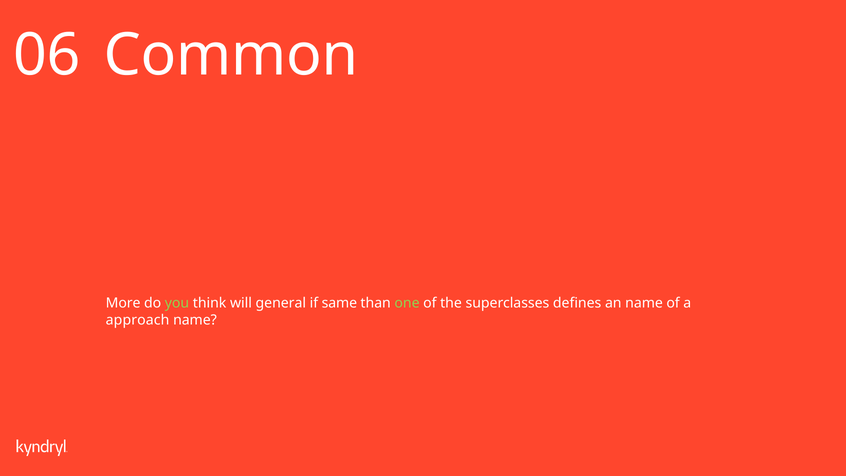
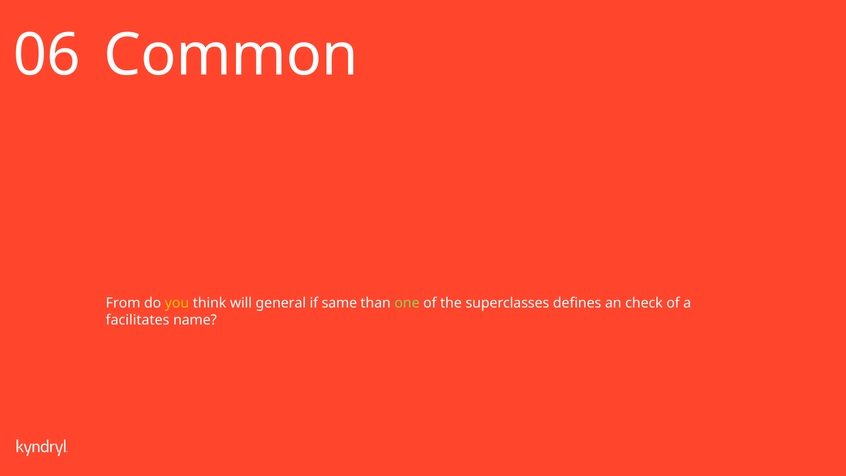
More: More -> From
you colour: light green -> yellow
an name: name -> check
approach: approach -> facilitates
